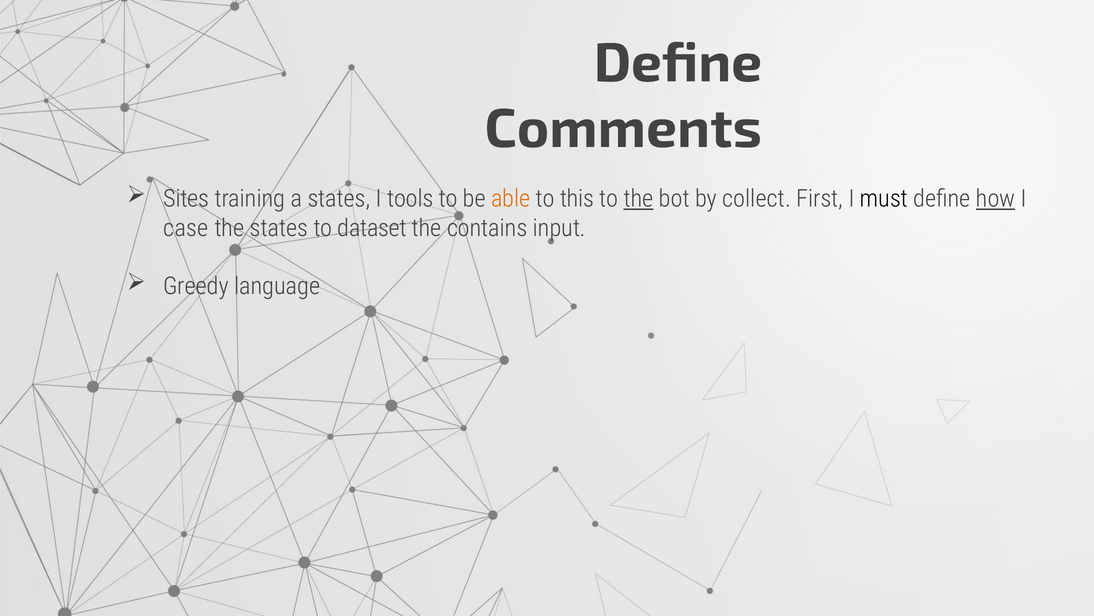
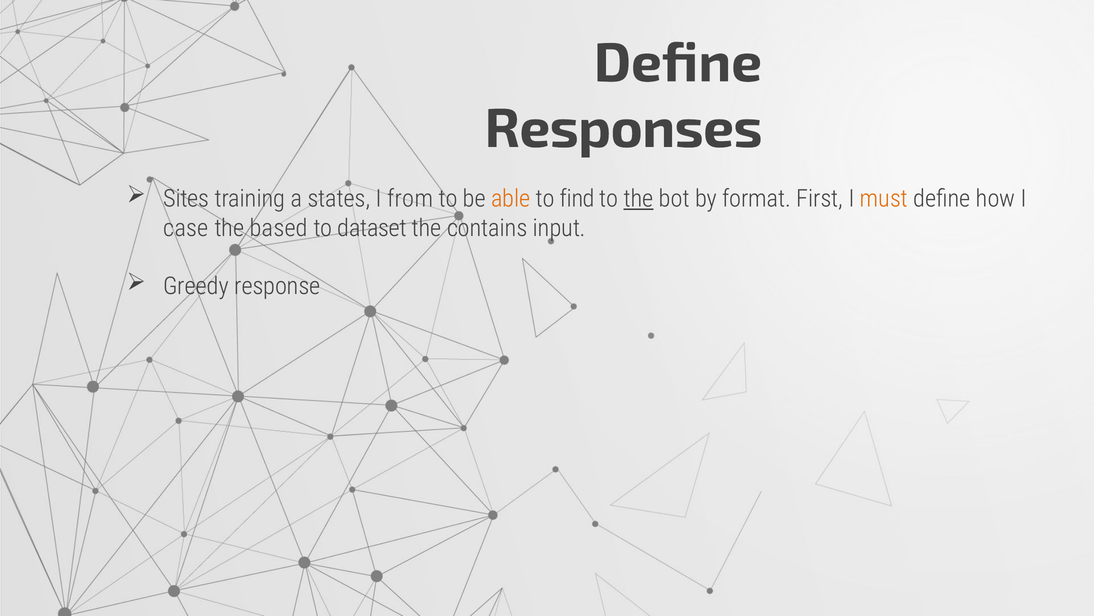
Comments: Comments -> Responses
tools: tools -> from
this: this -> find
collect: collect -> format
must colour: black -> orange
how underline: present -> none
the states: states -> based
language: language -> response
